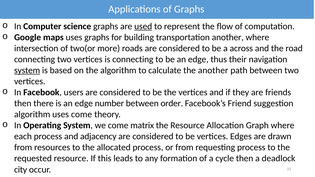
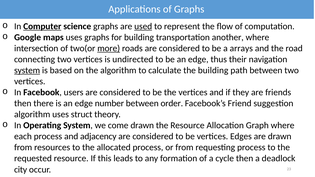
Computer underline: none -> present
more underline: none -> present
across: across -> arrays
is connecting: connecting -> undirected
the another: another -> building
uses come: come -> struct
come matrix: matrix -> drawn
